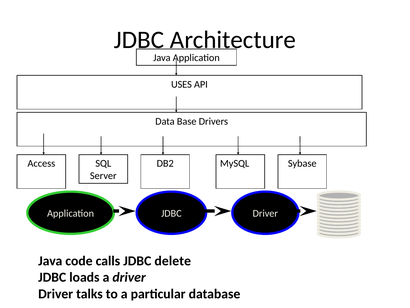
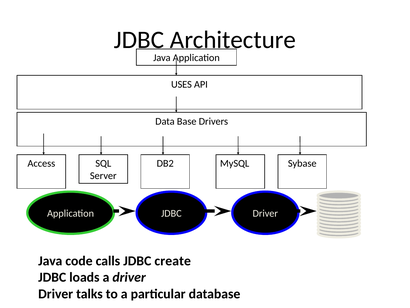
delete: delete -> create
